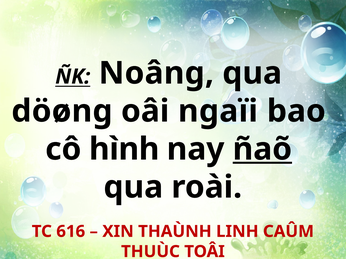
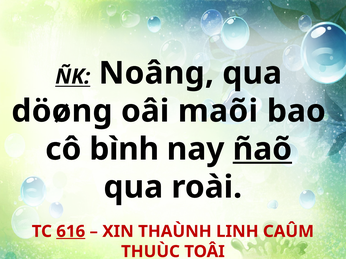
ngaïi: ngaïi -> maõi
hình: hình -> bình
616 underline: none -> present
